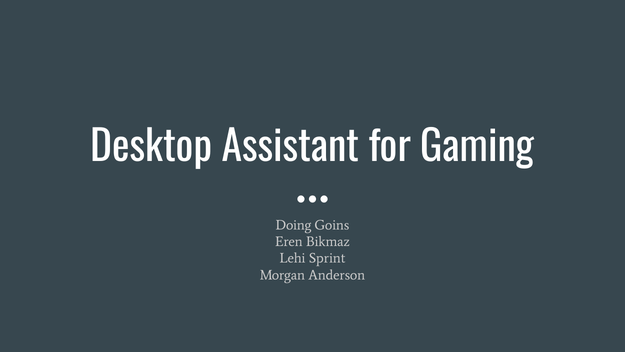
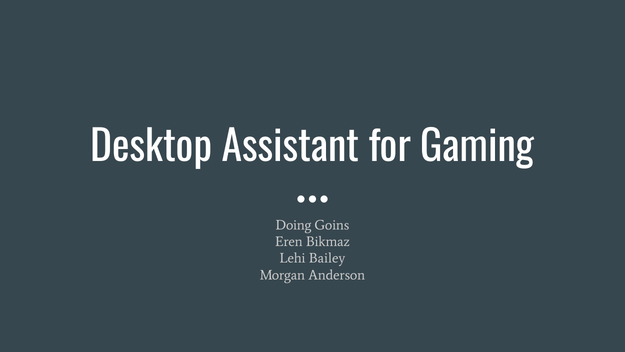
Sprint: Sprint -> Bailey
